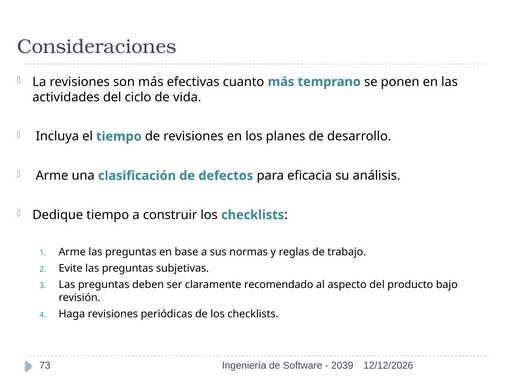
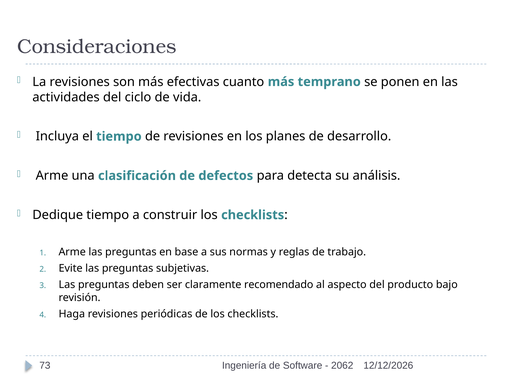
eficacia: eficacia -> detecta
2039: 2039 -> 2062
